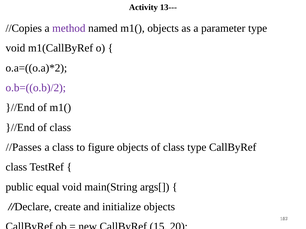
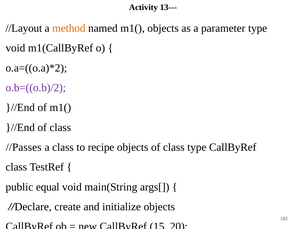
//Copies: //Copies -> //Layout
method colour: purple -> orange
figure: figure -> recipe
